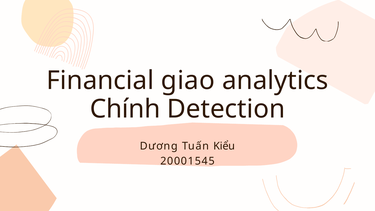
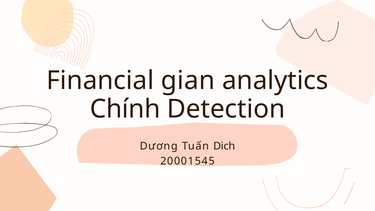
giao: giao -> gian
Kiểu: Kiểu -> Dich
